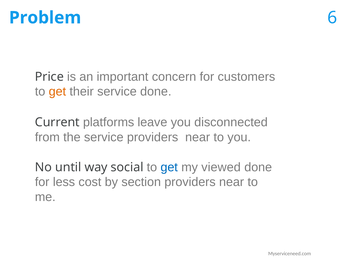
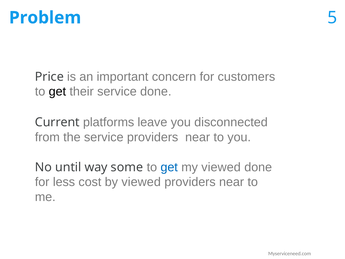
6: 6 -> 5
get at (57, 92) colour: orange -> black
social: social -> some
by section: section -> viewed
